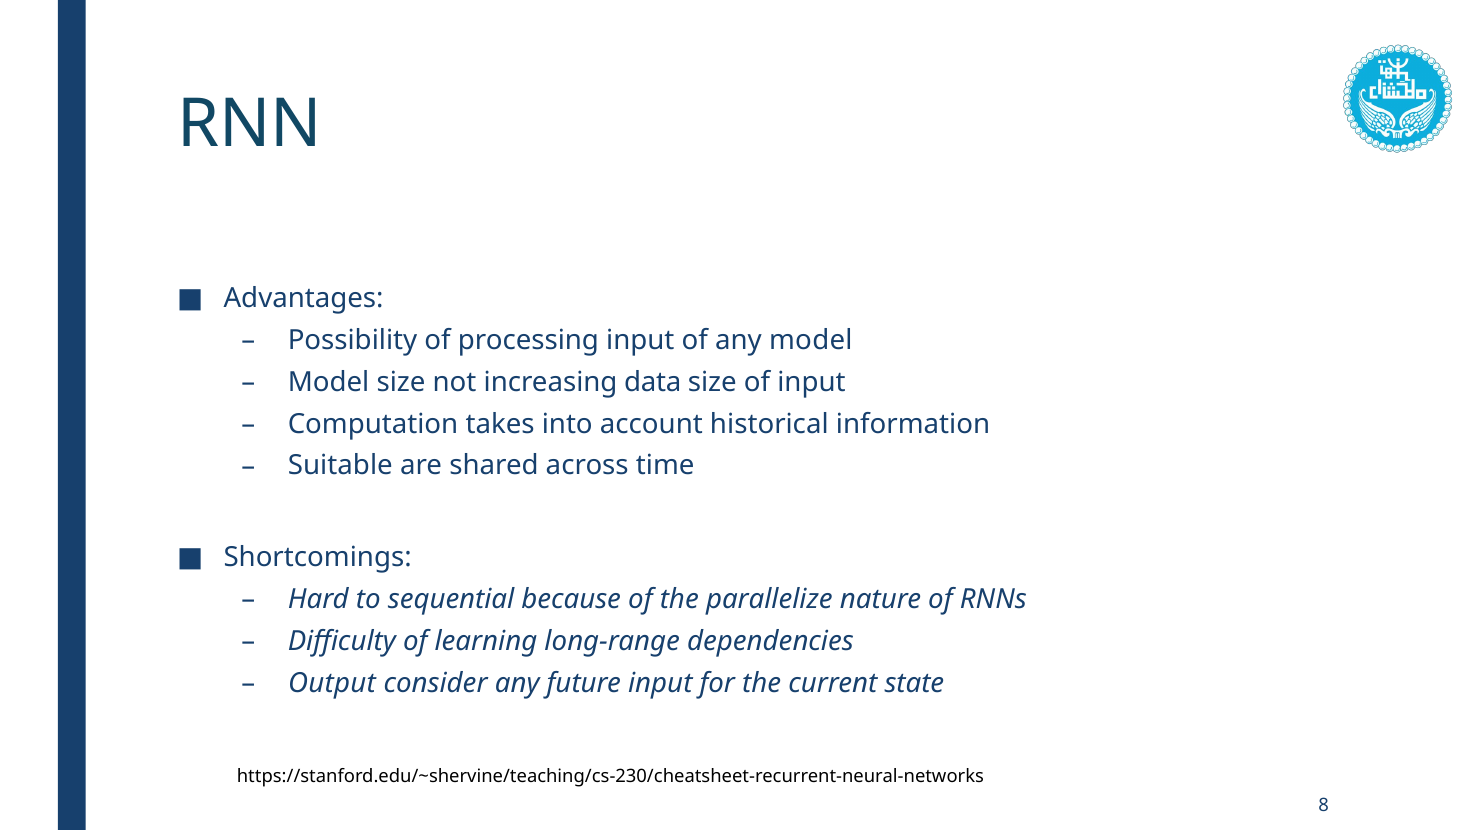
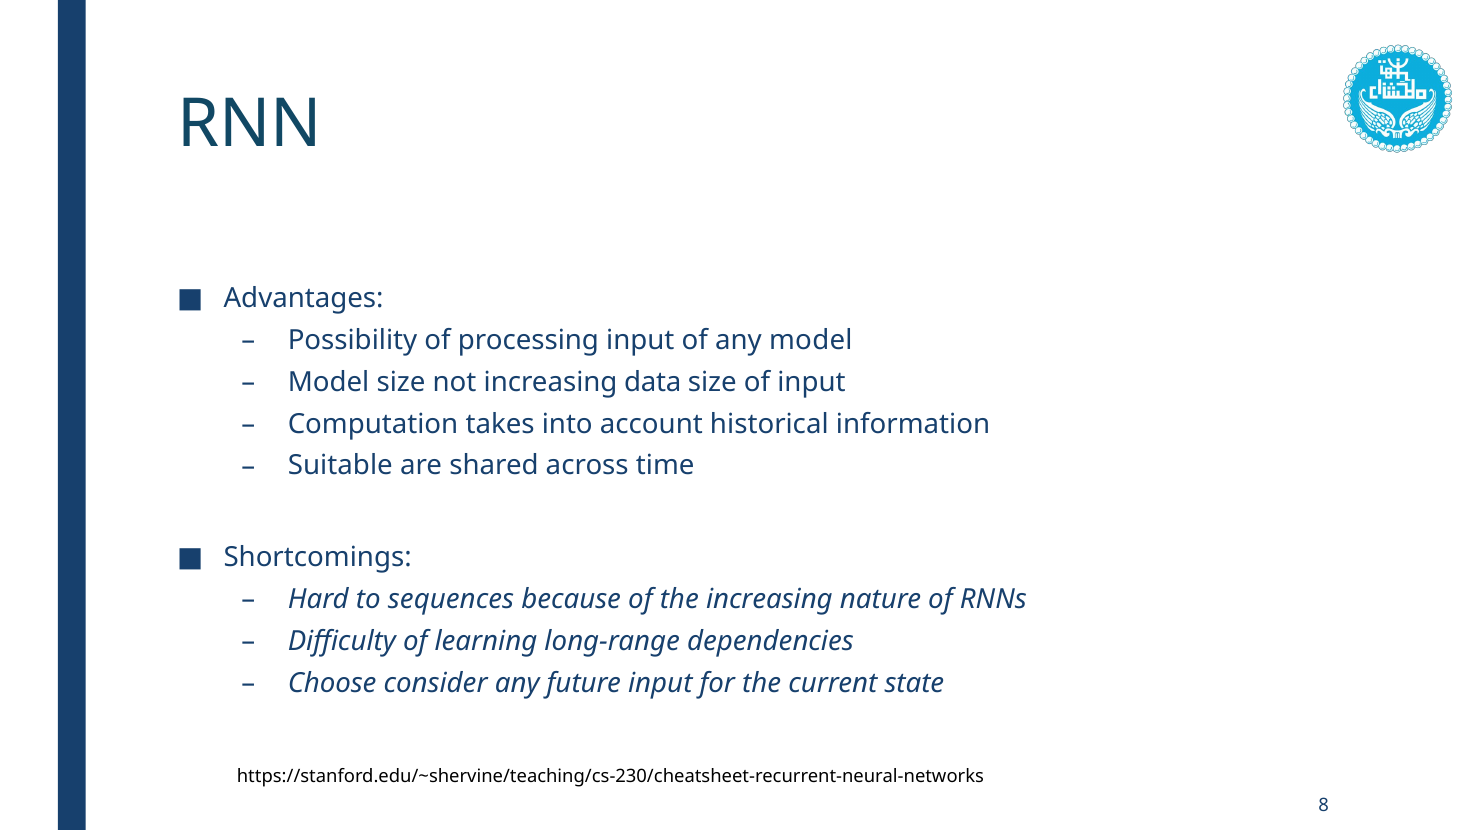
sequential: sequential -> sequences
the parallelize: parallelize -> increasing
Output: Output -> Choose
